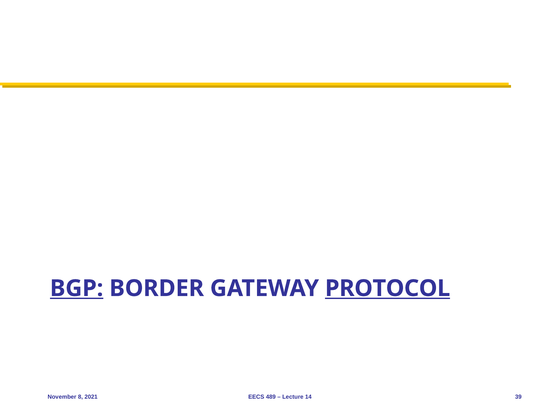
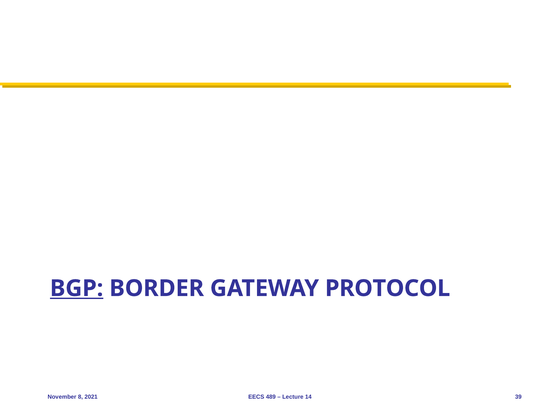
PROTOCOL underline: present -> none
